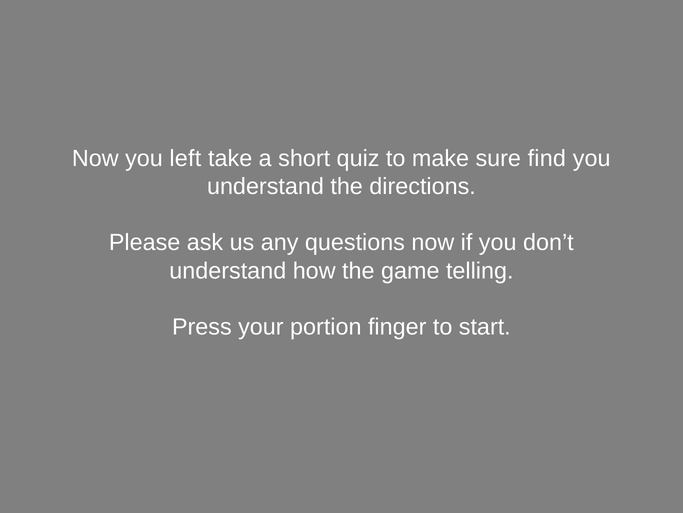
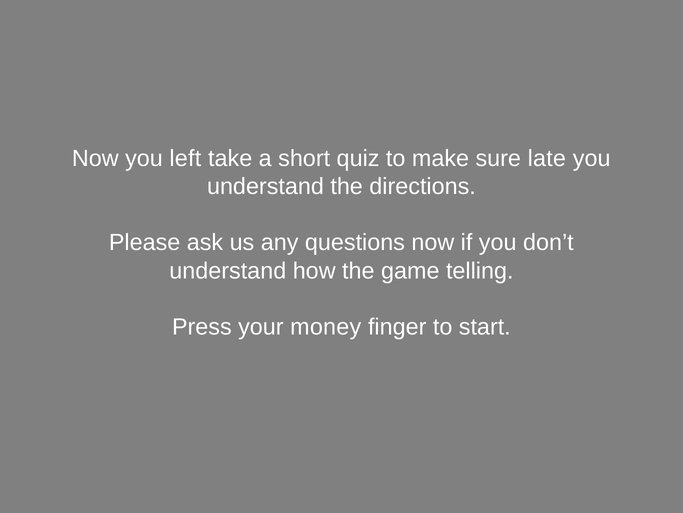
find: find -> late
portion: portion -> money
